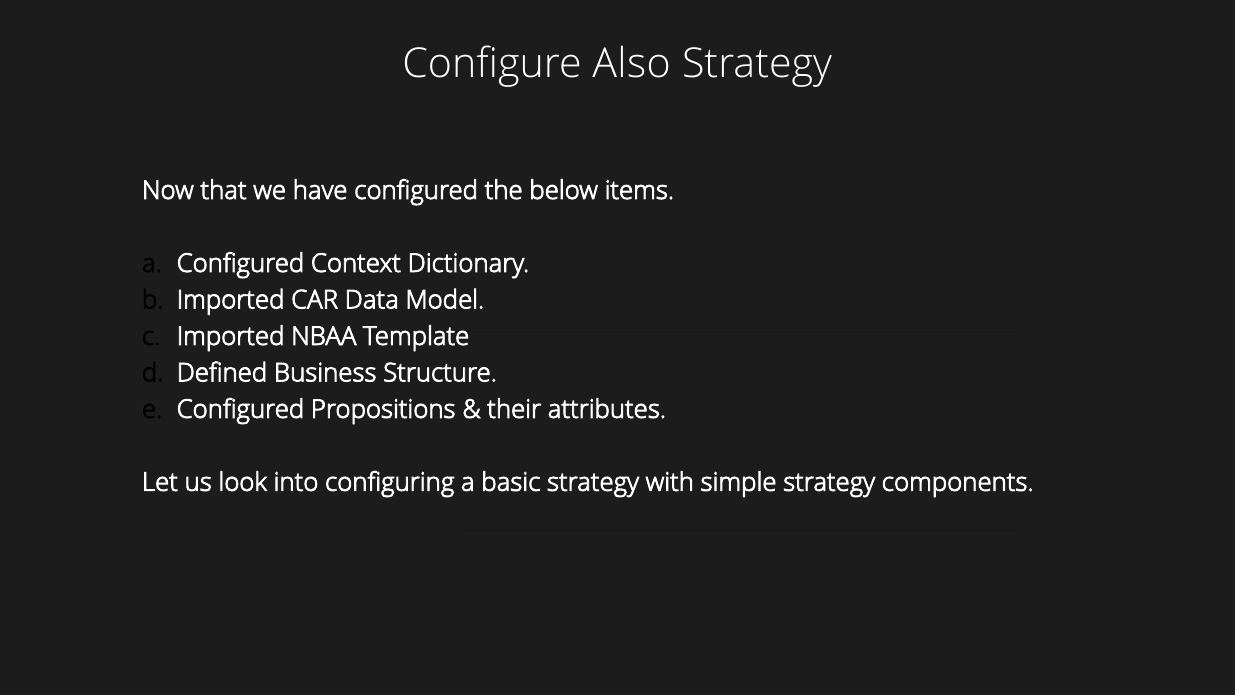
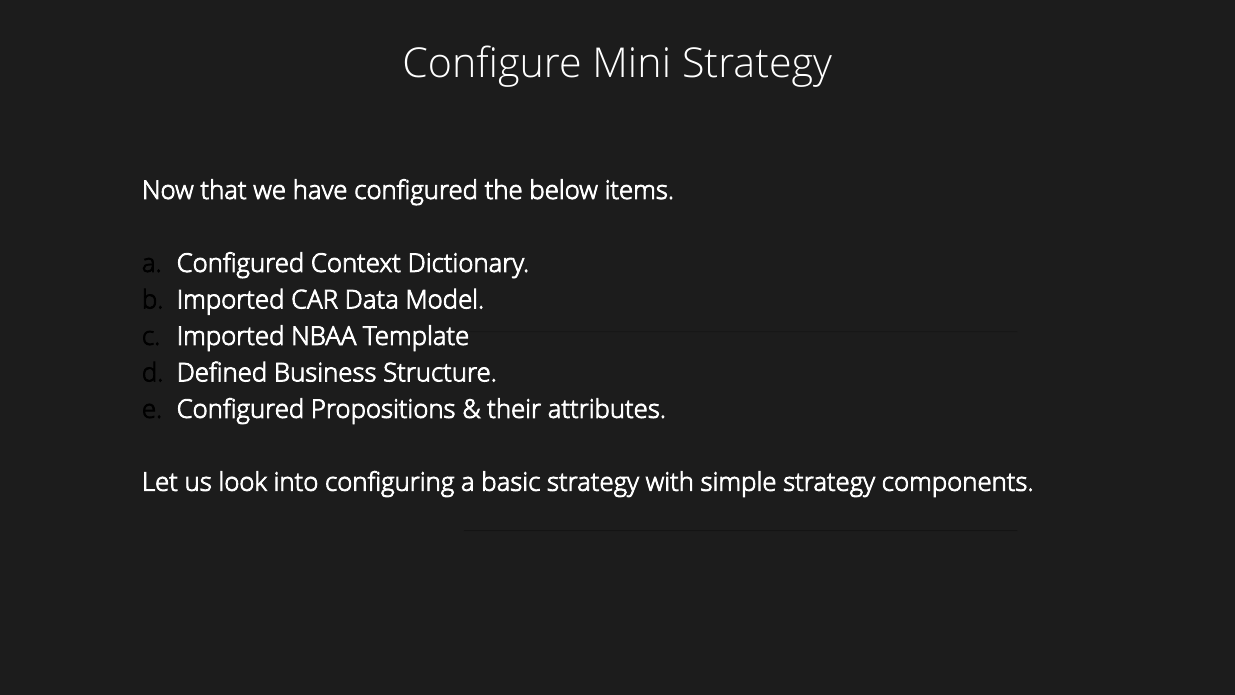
Also: Also -> Mini
